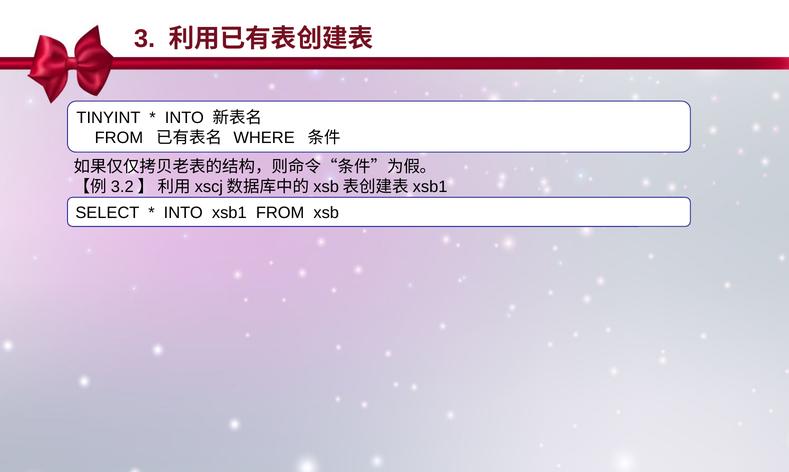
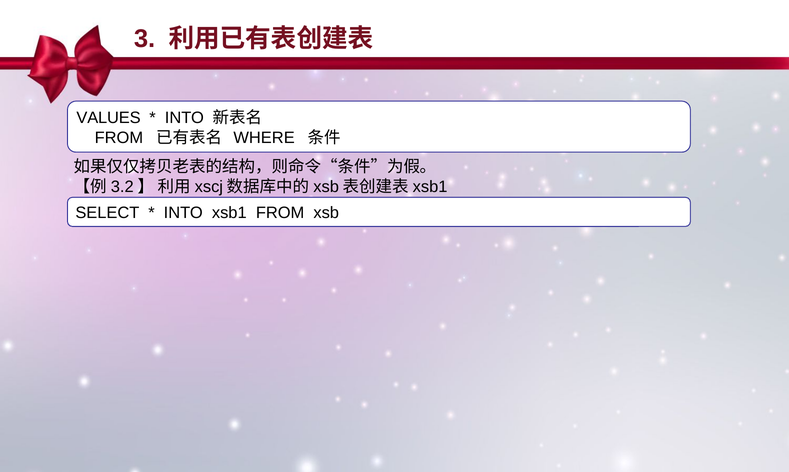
TINYINT: TINYINT -> VALUES
